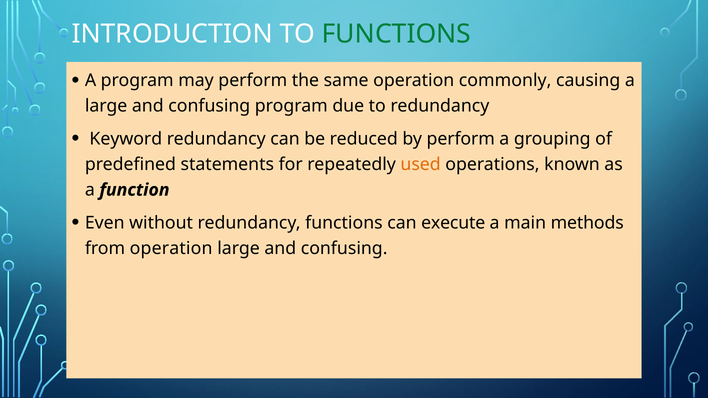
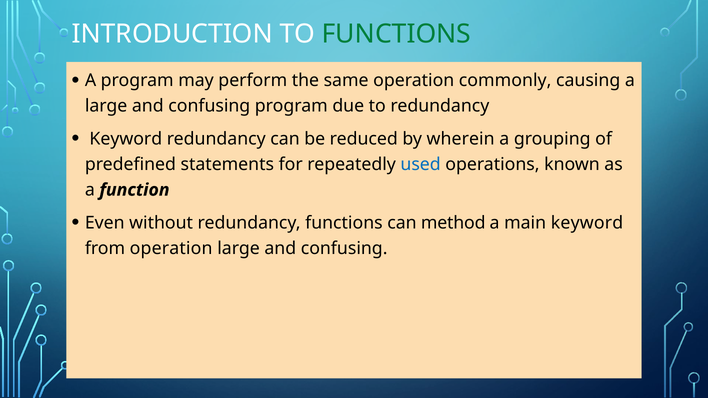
by perform: perform -> wherein
used colour: orange -> blue
execute: execute -> method
main methods: methods -> keyword
